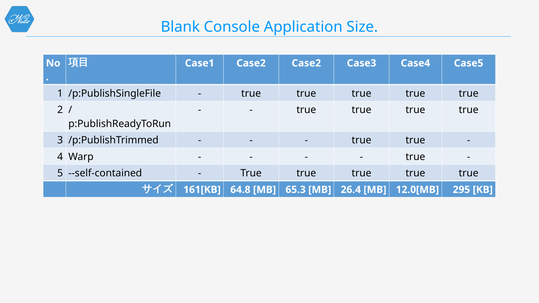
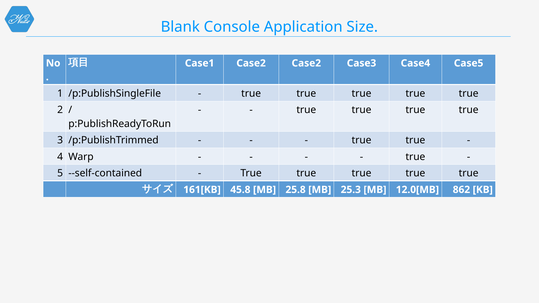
64.8: 64.8 -> 45.8
65.3: 65.3 -> 25.8
26.4: 26.4 -> 25.3
295: 295 -> 862
